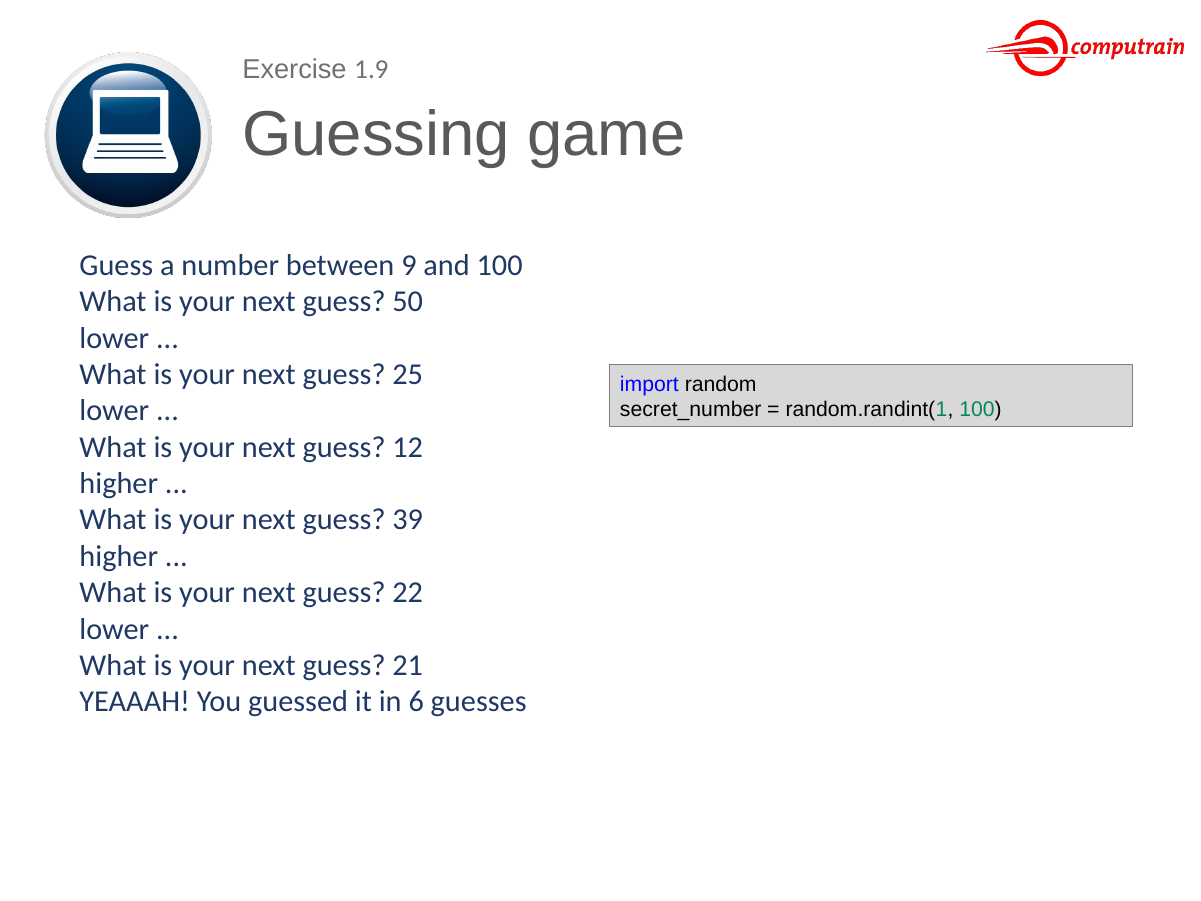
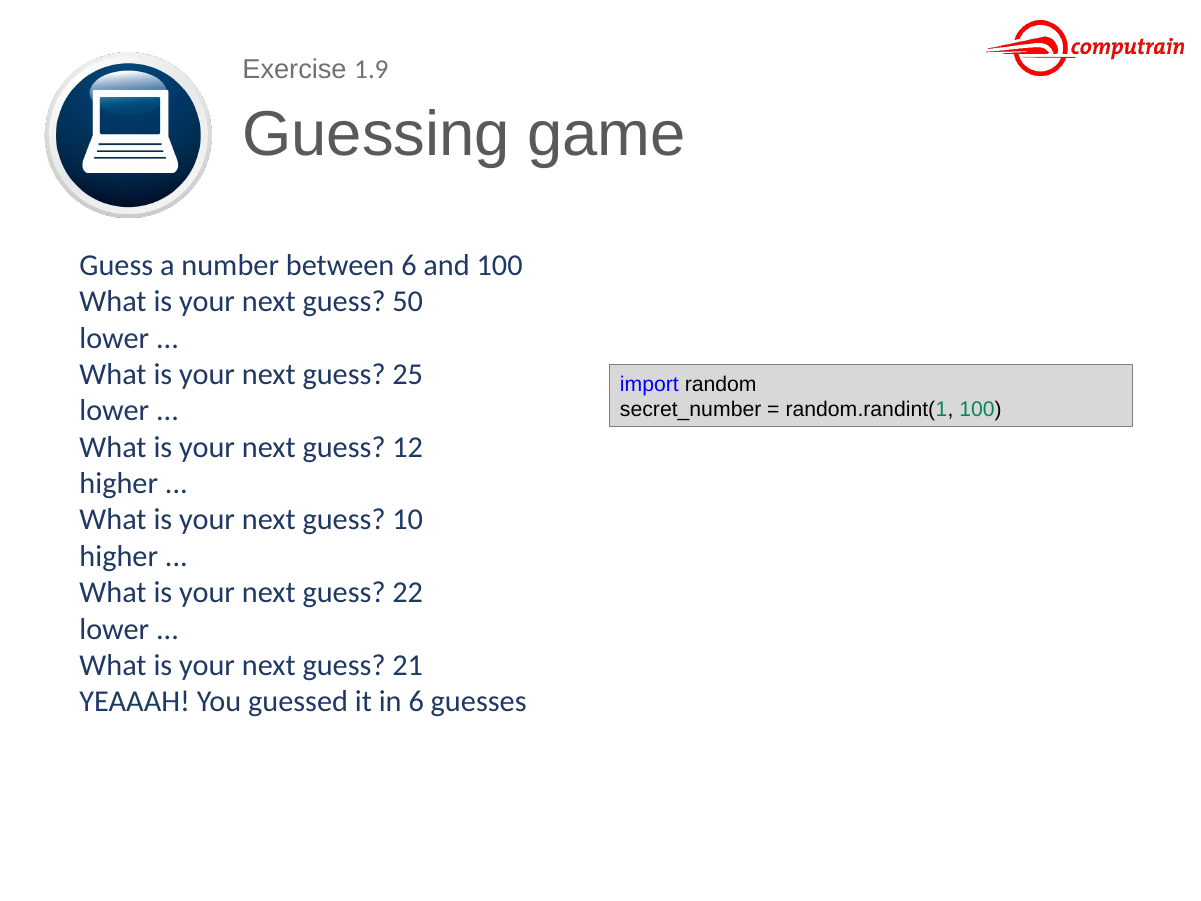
between 9: 9 -> 6
39: 39 -> 10
